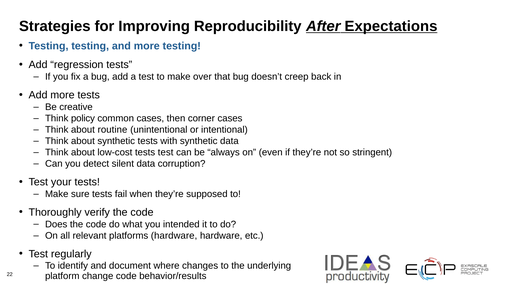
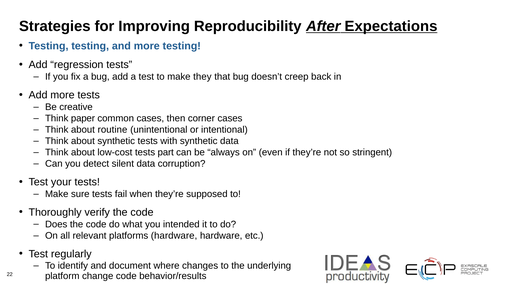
over: over -> they
policy: policy -> paper
tests test: test -> part
